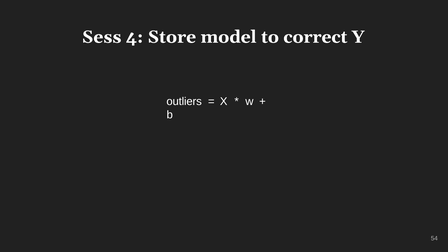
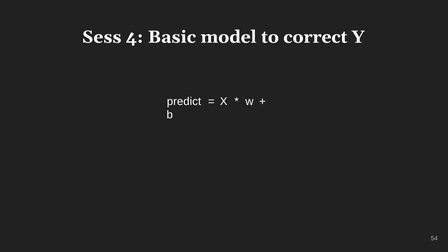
Store: Store -> Basic
outliers: outliers -> predict
